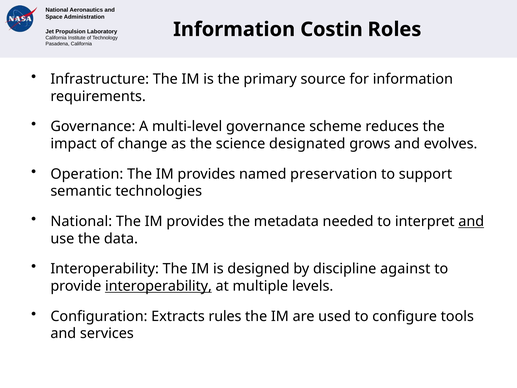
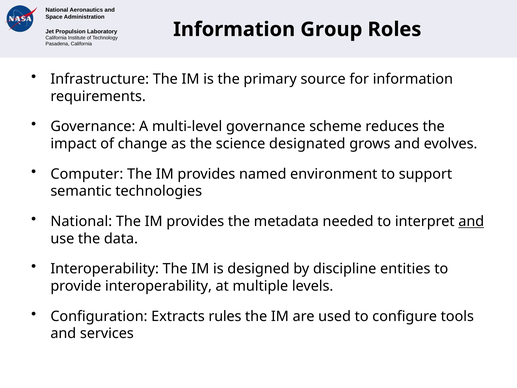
Costin: Costin -> Group
Operation: Operation -> Computer
preservation: preservation -> environment
against: against -> entities
interoperability at (158, 286) underline: present -> none
